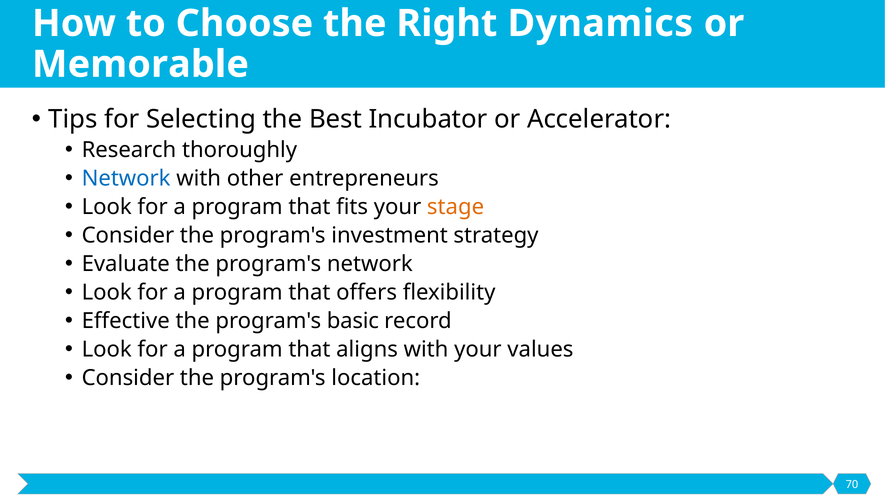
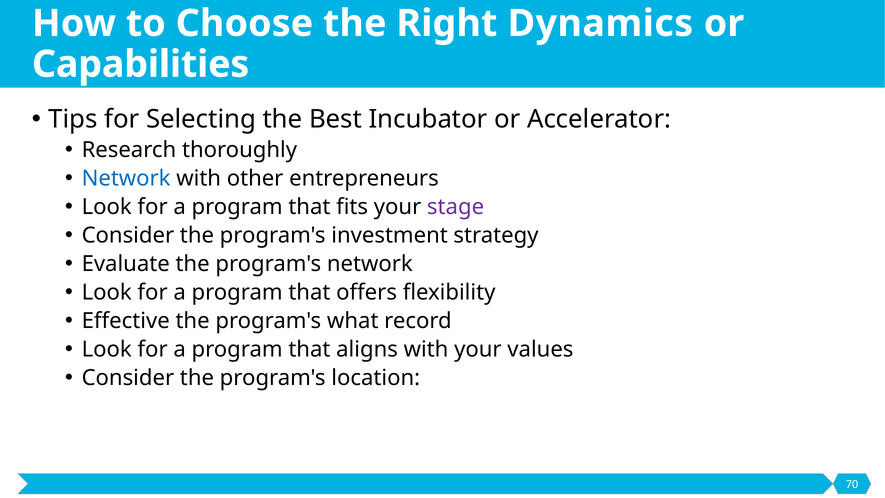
Memorable: Memorable -> Capabilities
stage colour: orange -> purple
basic: basic -> what
